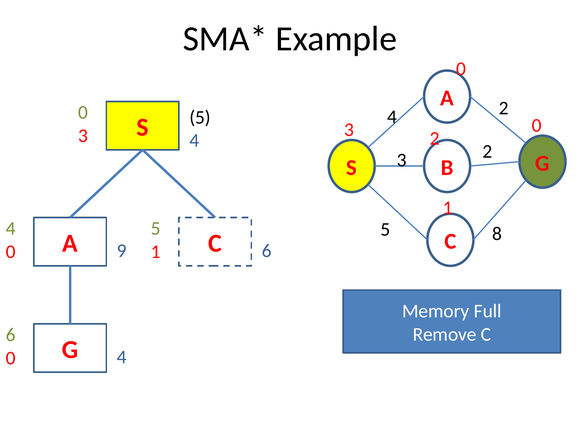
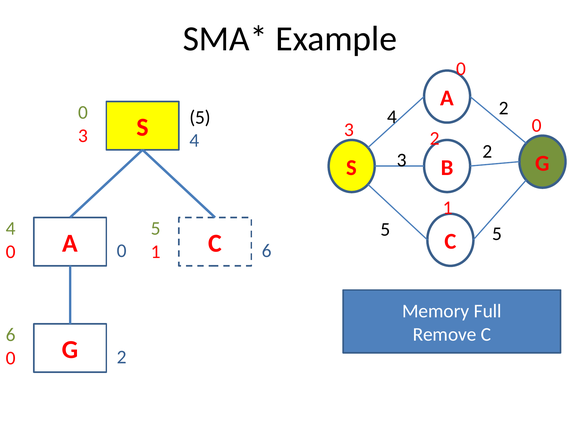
5 8: 8 -> 5
9 at (122, 251): 9 -> 0
0 4: 4 -> 2
